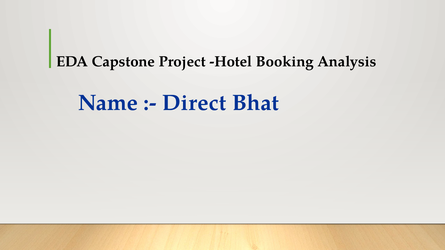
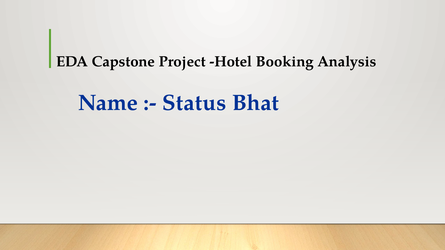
Direct: Direct -> Status
